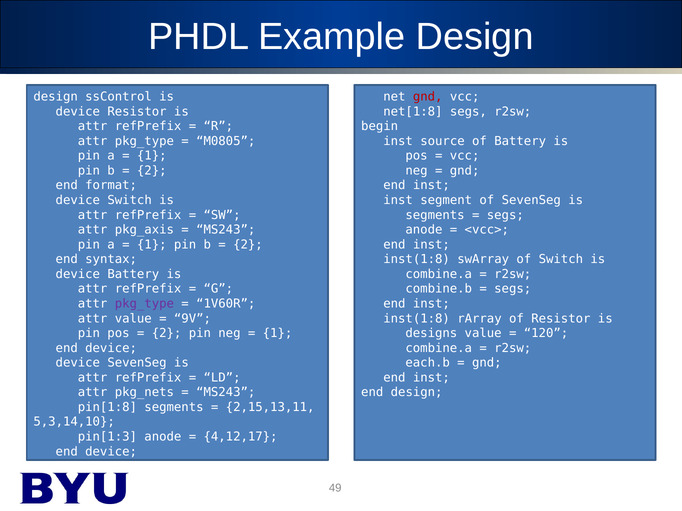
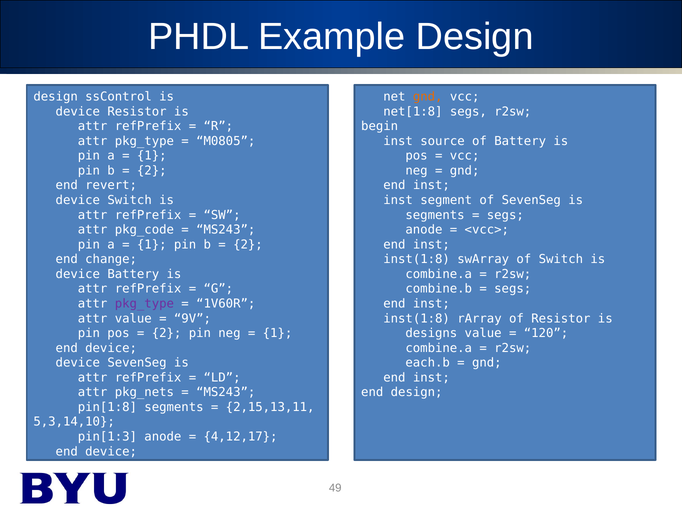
gnd at (428, 97) colour: red -> orange
format: format -> revert
pkg_axis: pkg_axis -> pkg_code
syntax: syntax -> change
